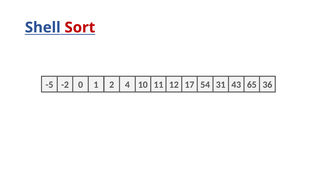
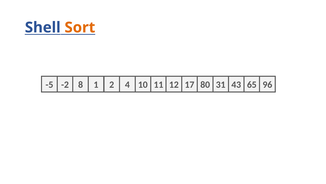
Sort colour: red -> orange
0: 0 -> 8
54: 54 -> 80
36: 36 -> 96
